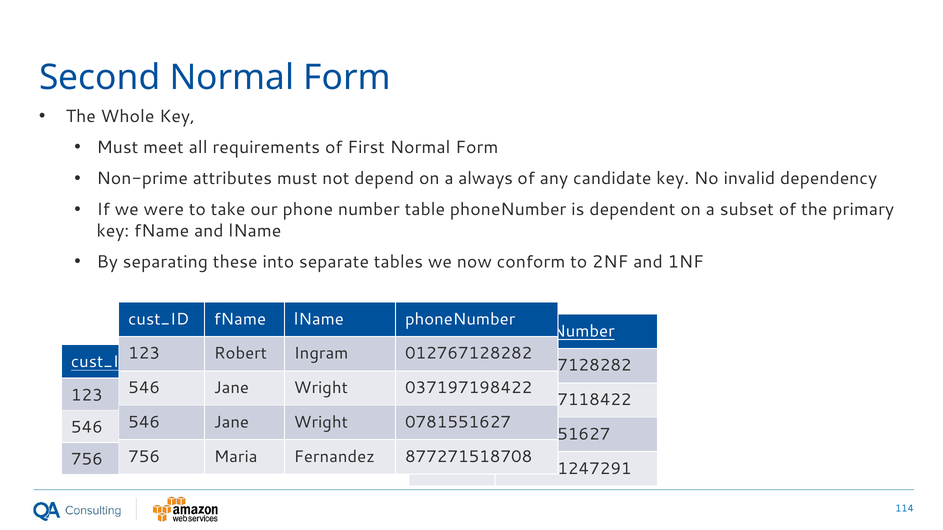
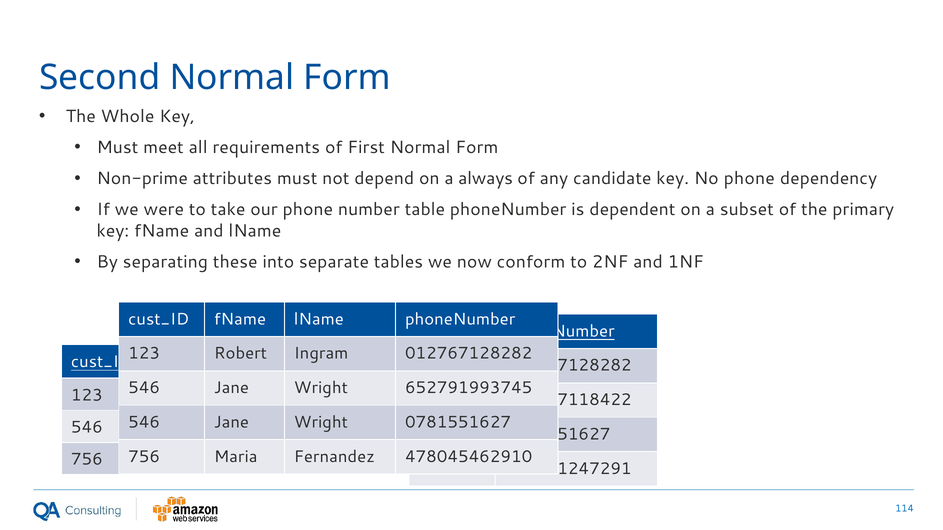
No invalid: invalid -> phone
037197198422: 037197198422 -> 652791993745
877271518708: 877271518708 -> 478045462910
